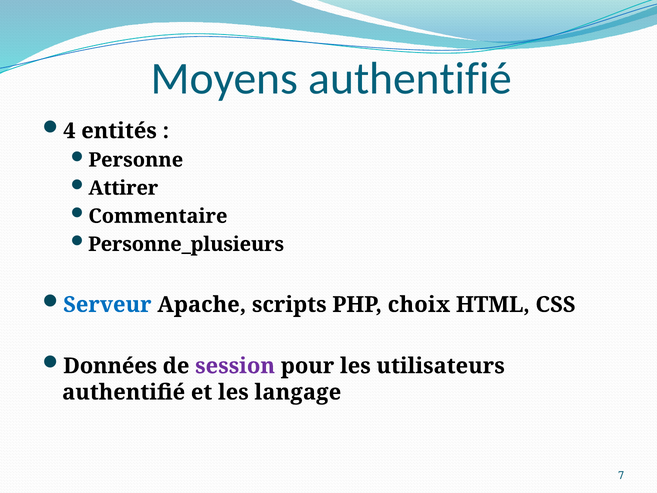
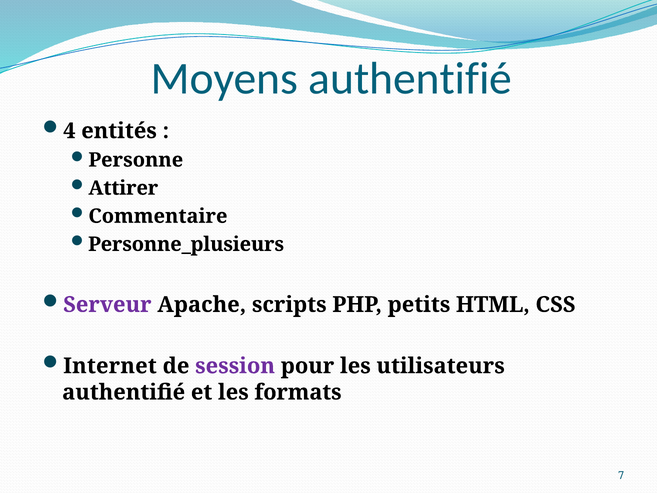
Serveur colour: blue -> purple
choix: choix -> petits
Données: Données -> Internet
langage: langage -> formats
